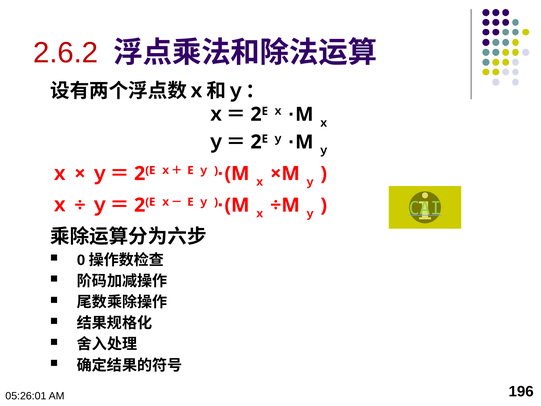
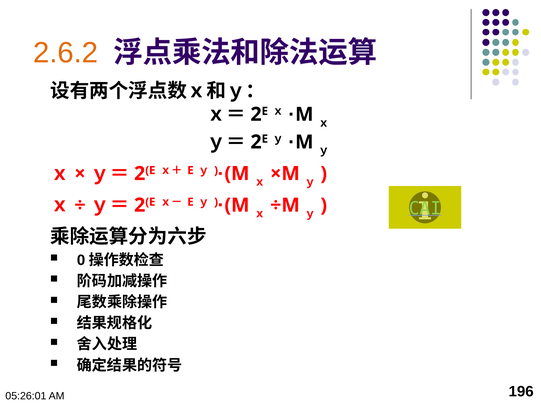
2.6.2 colour: red -> orange
